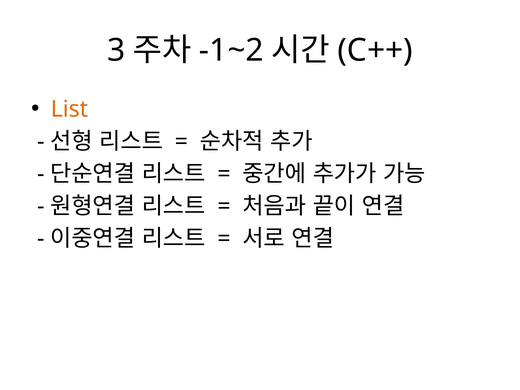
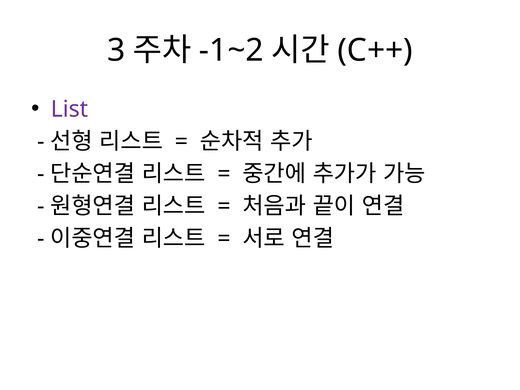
List colour: orange -> purple
